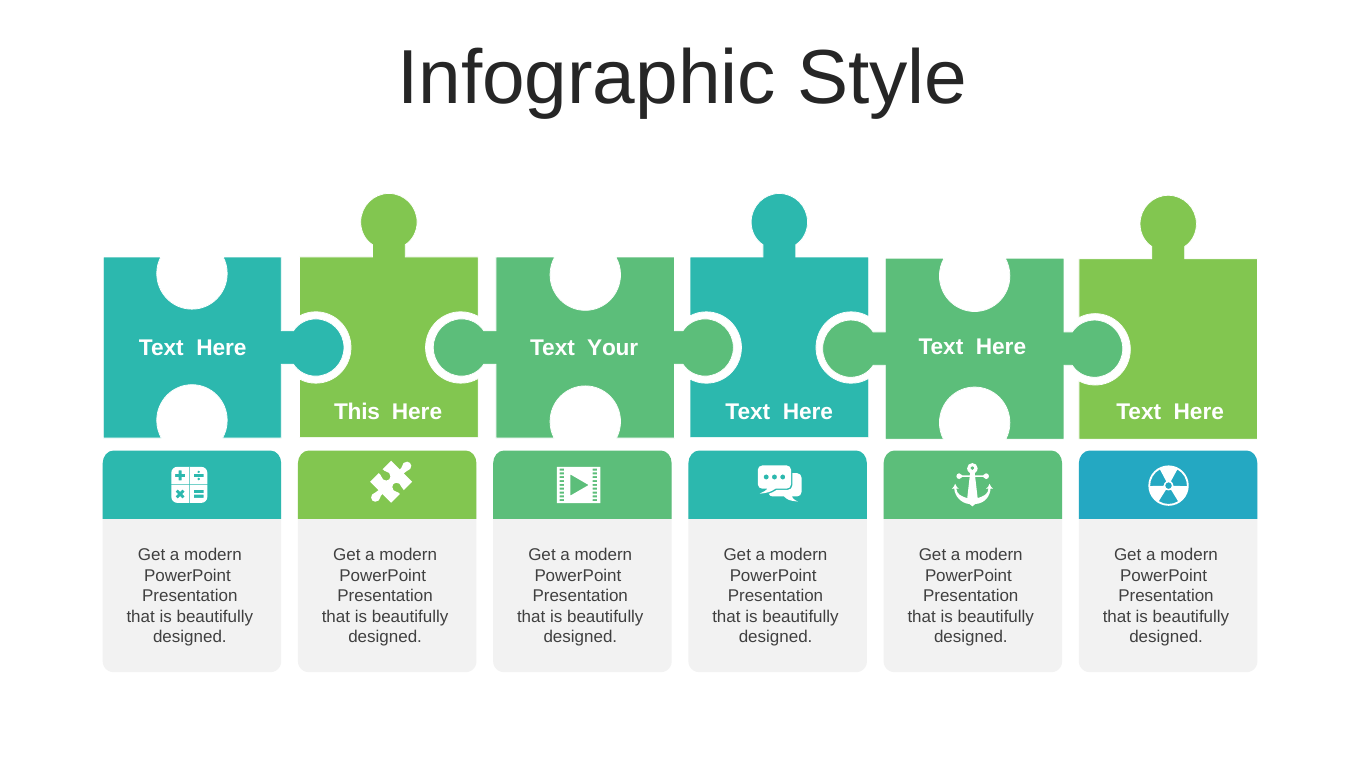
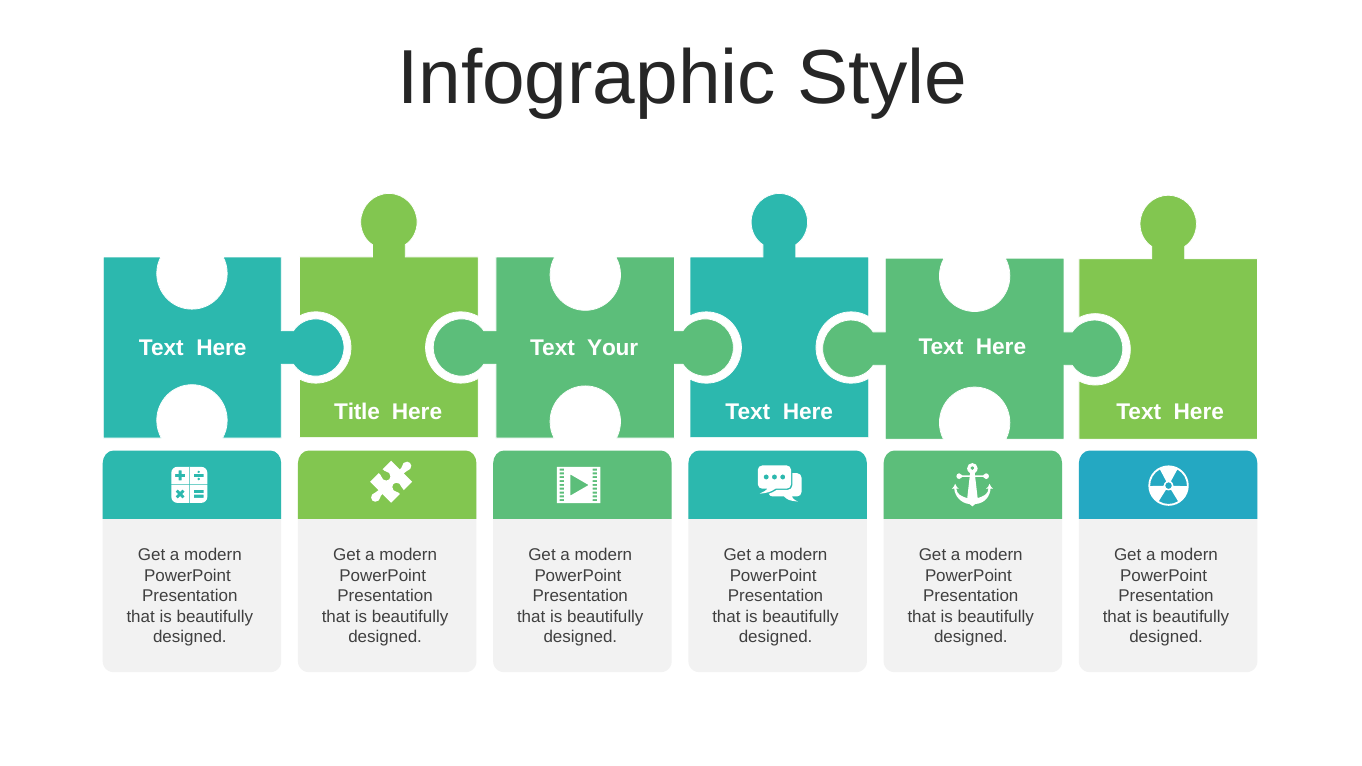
This: This -> Title
